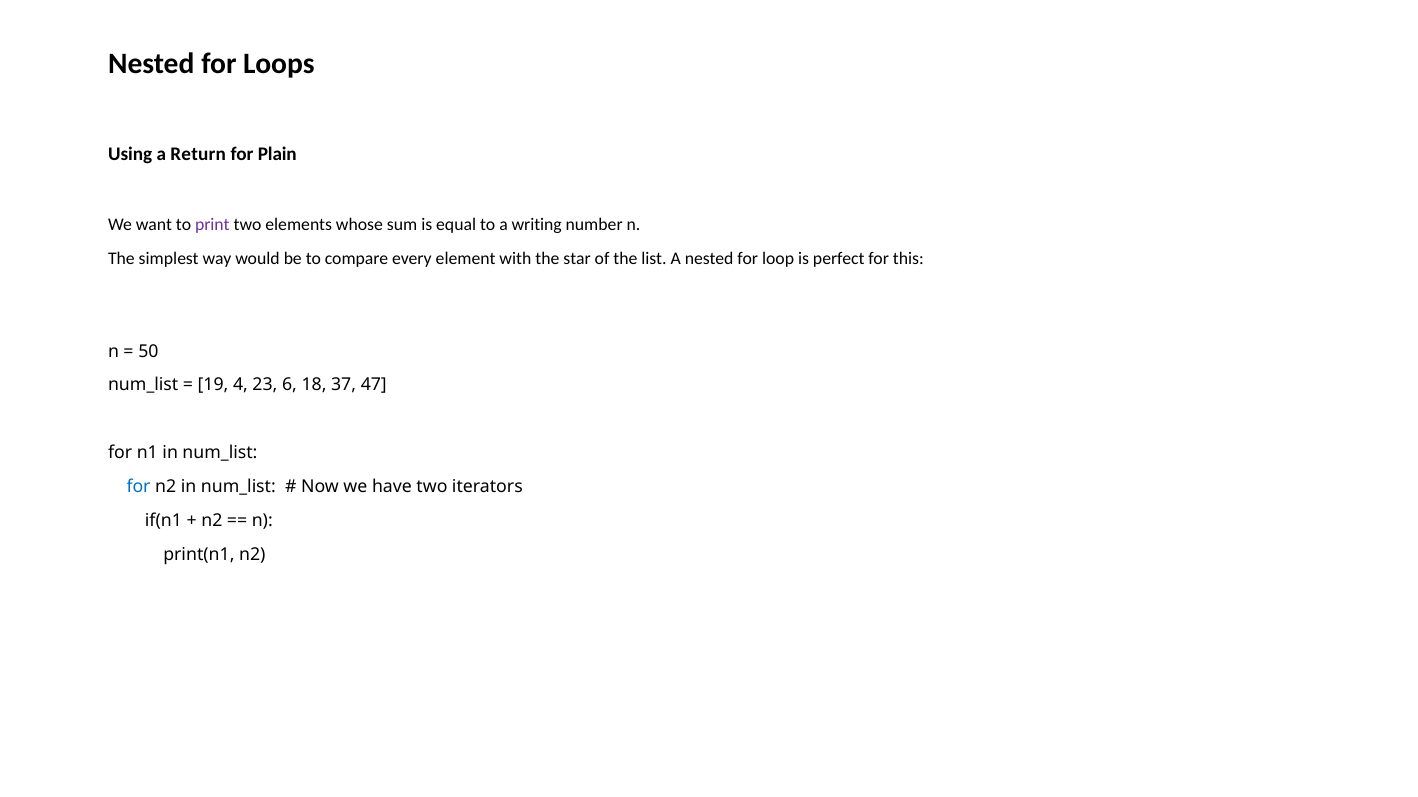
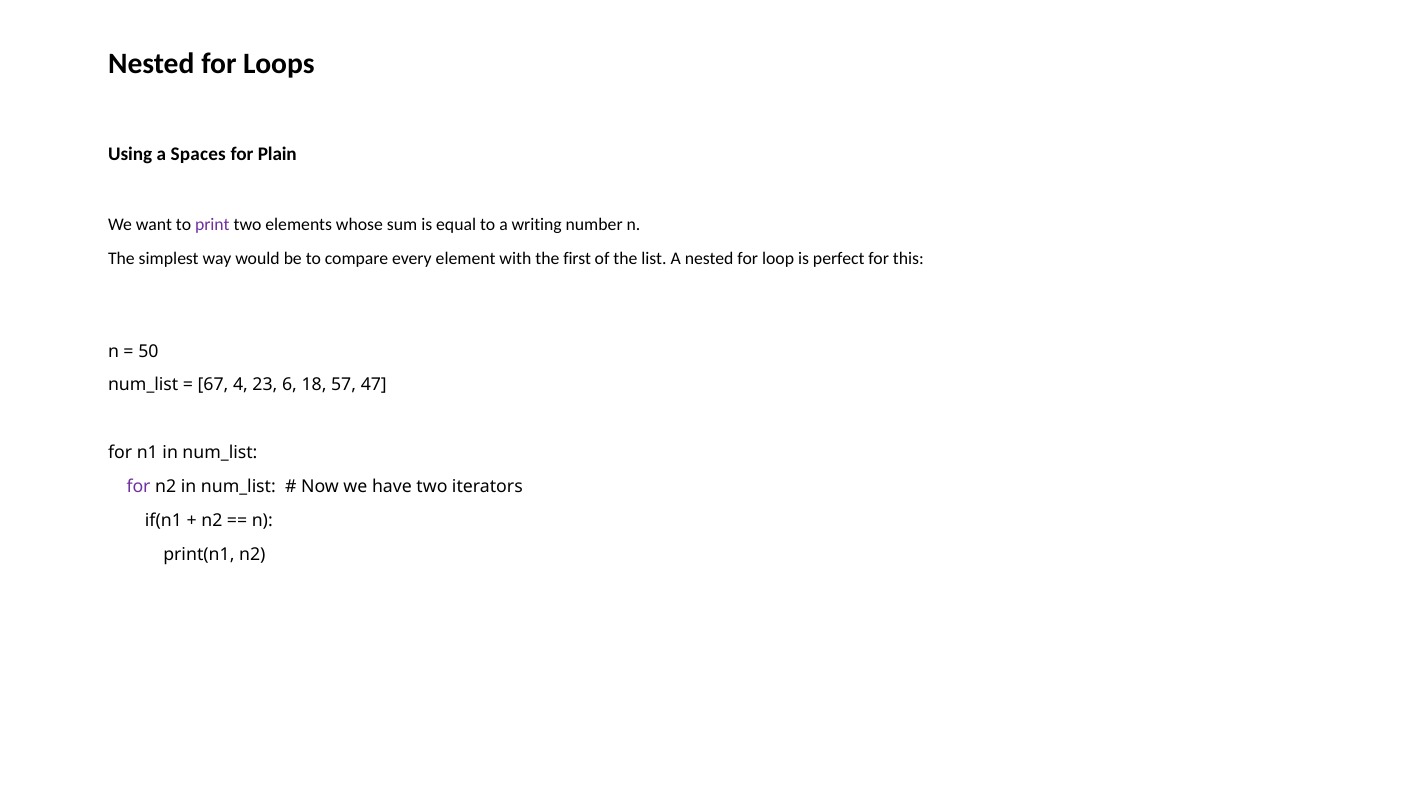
Return: Return -> Spaces
star: star -> first
19: 19 -> 67
37: 37 -> 57
for at (139, 487) colour: blue -> purple
